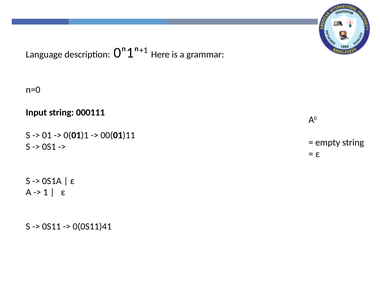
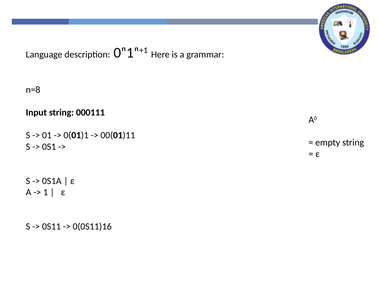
n=0: n=0 -> n=8
0(0S11)41: 0(0S11)41 -> 0(0S11)16
